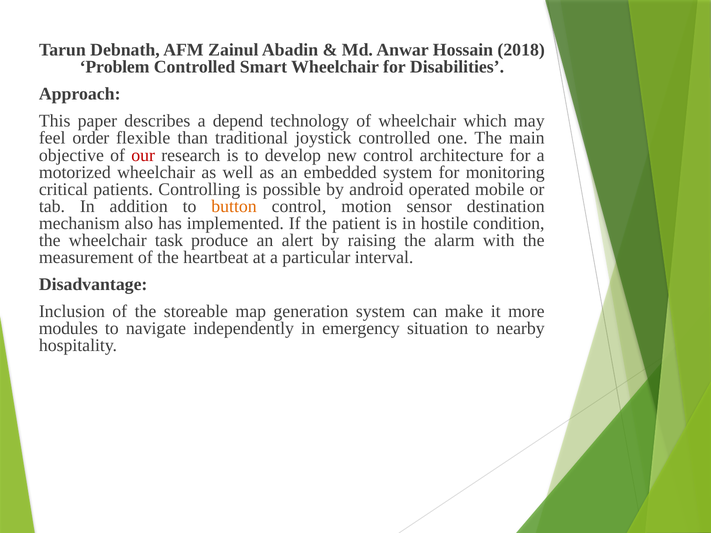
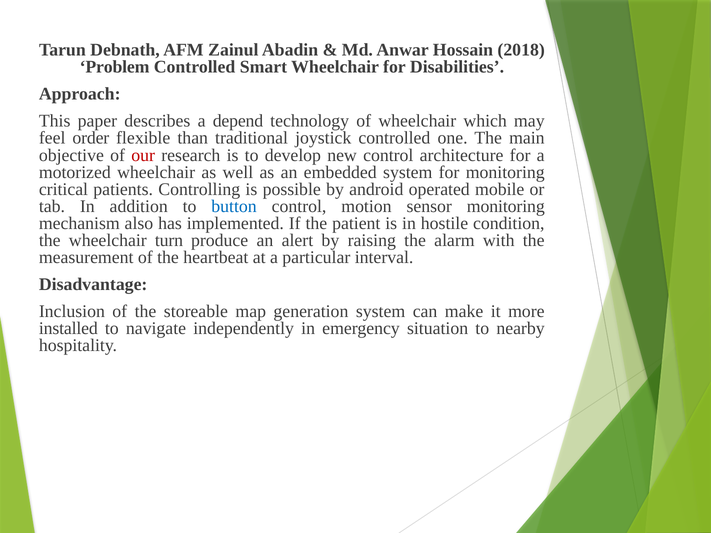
button colour: orange -> blue
sensor destination: destination -> monitoring
task: task -> turn
modules: modules -> installed
